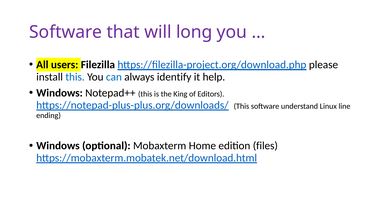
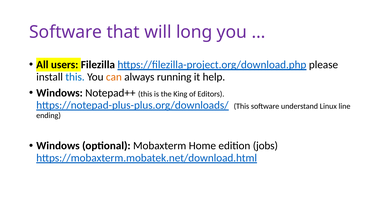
can colour: blue -> orange
identify: identify -> running
files: files -> jobs
